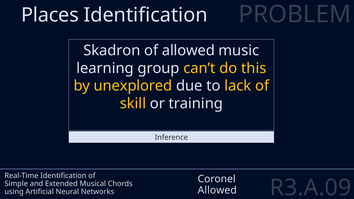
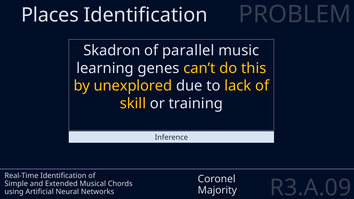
of allowed: allowed -> parallel
group: group -> genes
Allowed at (217, 190): Allowed -> Majority
